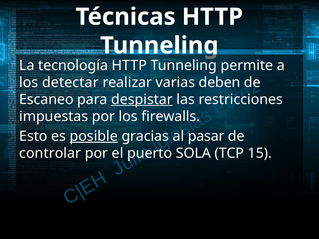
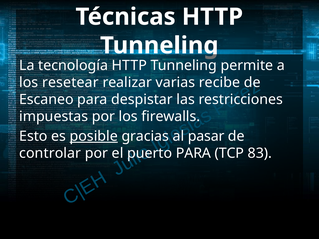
detectar: detectar -> resetear
deben: deben -> recibe
despistar underline: present -> none
SOLA at (193, 153): SOLA -> PARA
15: 15 -> 83
